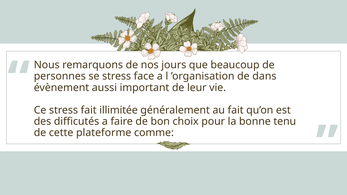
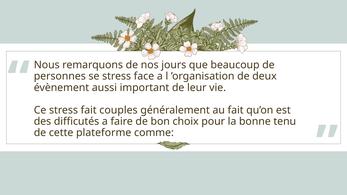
dans: dans -> deux
illimitée: illimitée -> couples
